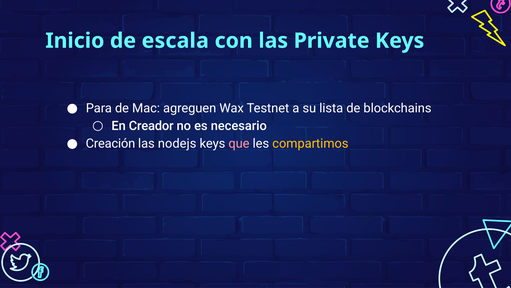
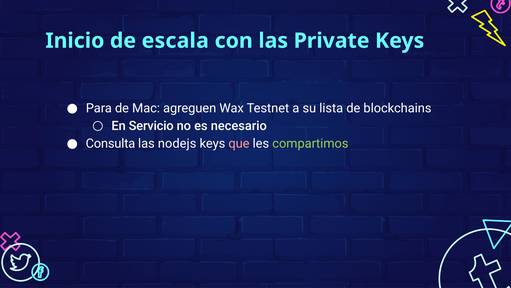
Creador: Creador -> Servicio
Creación: Creación -> Consulta
compartimos colour: yellow -> light green
